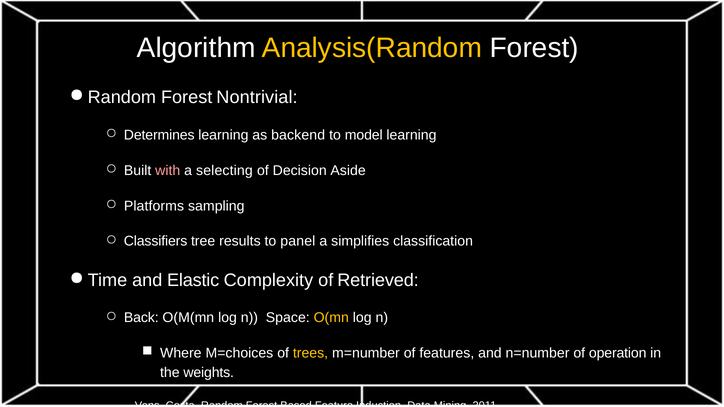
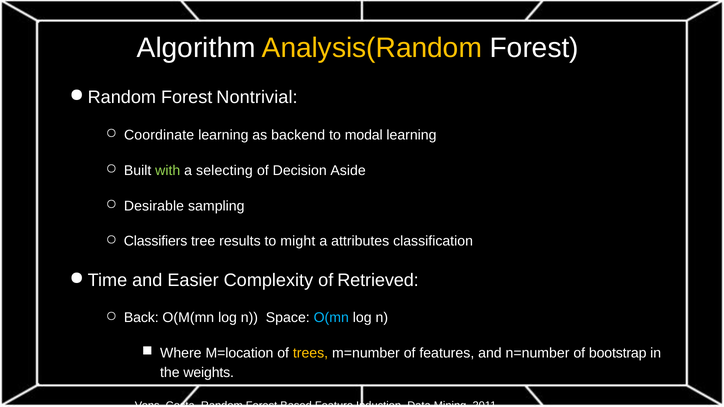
Determines: Determines -> Coordinate
model: model -> modal
with colour: pink -> light green
Platforms: Platforms -> Desirable
panel: panel -> might
simplifies: simplifies -> attributes
Elastic: Elastic -> Easier
O(mn colour: yellow -> light blue
M=choices: M=choices -> M=location
operation: operation -> bootstrap
